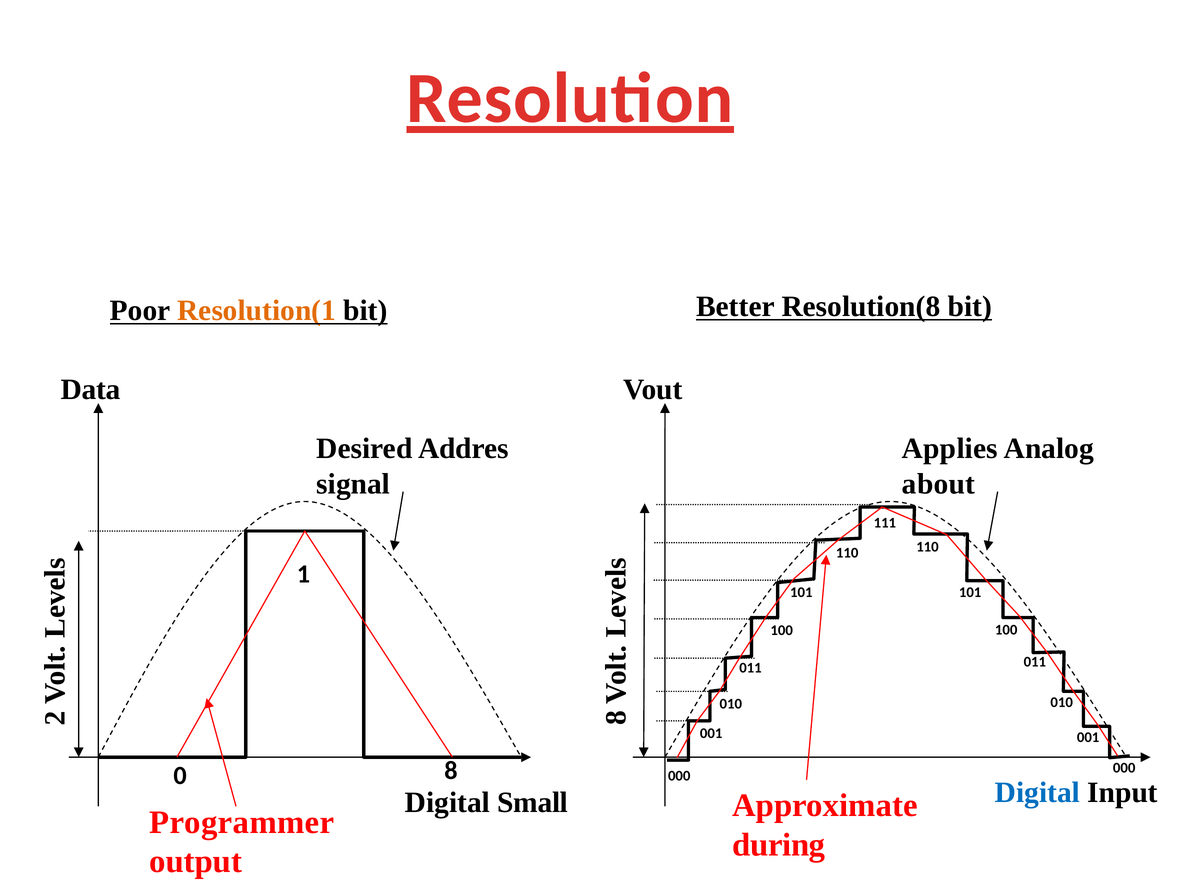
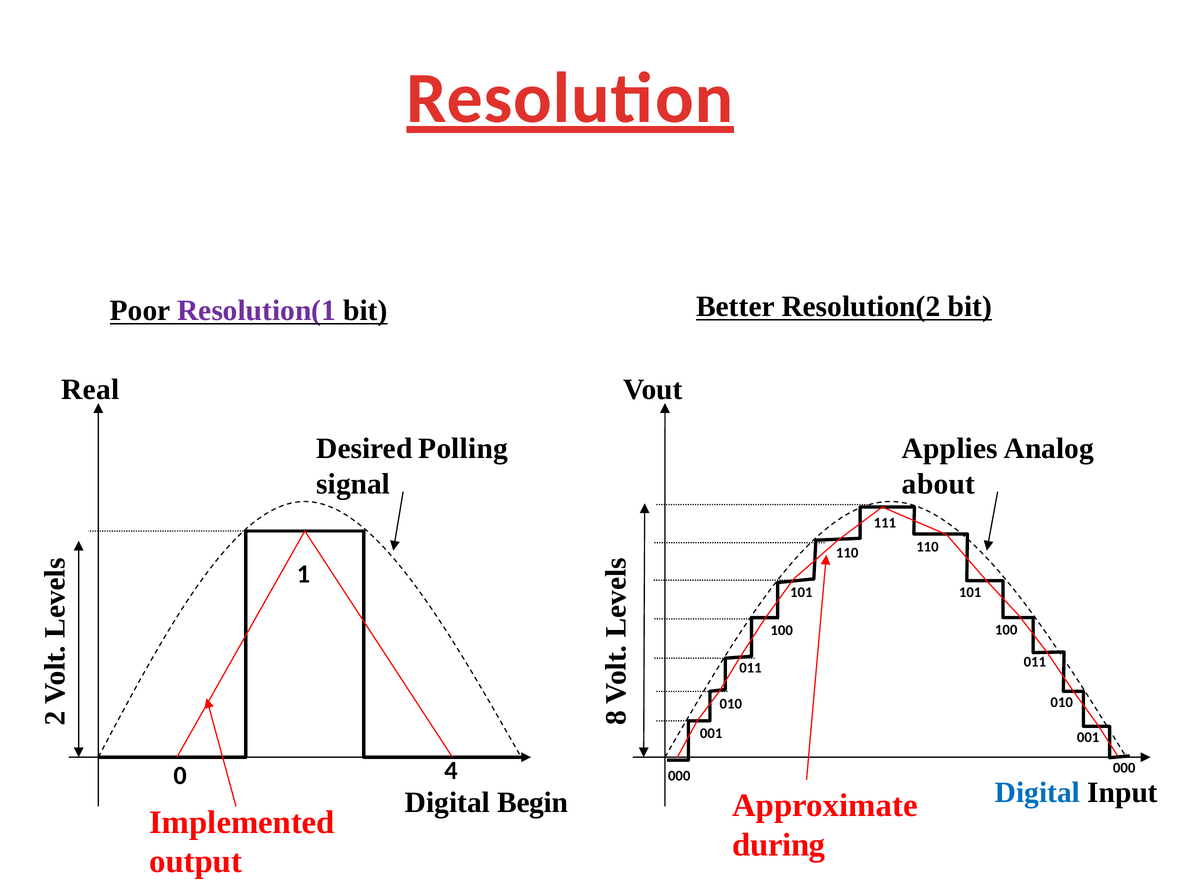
Resolution(8: Resolution(8 -> Resolution(2
Resolution(1 colour: orange -> purple
Data: Data -> Real
Addres: Addres -> Polling
0 8: 8 -> 4
Small: Small -> Begin
Programmer: Programmer -> Implemented
